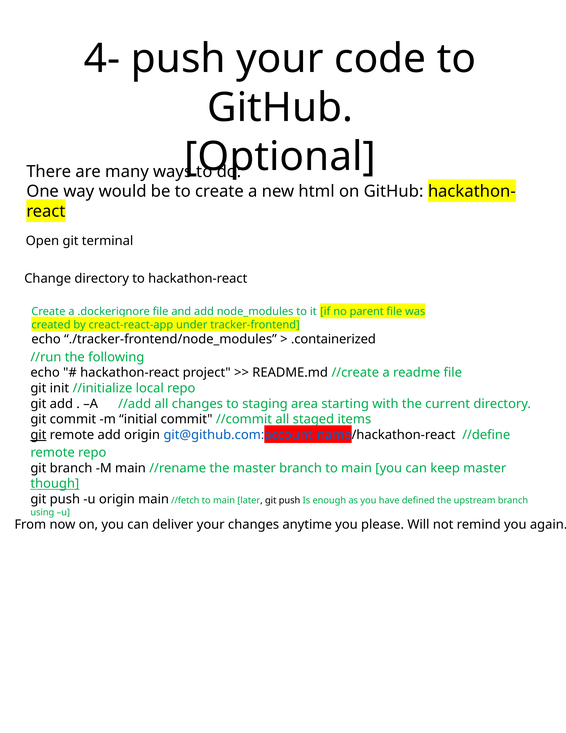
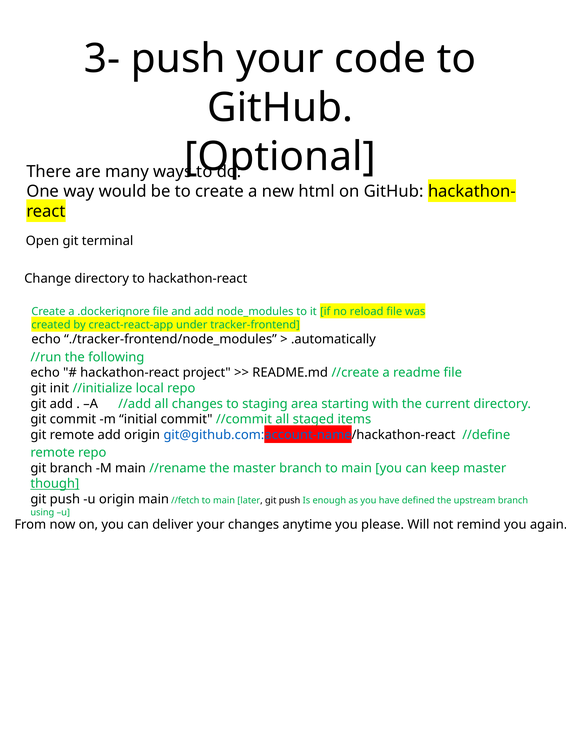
4-: 4- -> 3-
parent: parent -> reload
.containerized: .containerized -> .automatically
git at (38, 435) underline: present -> none
